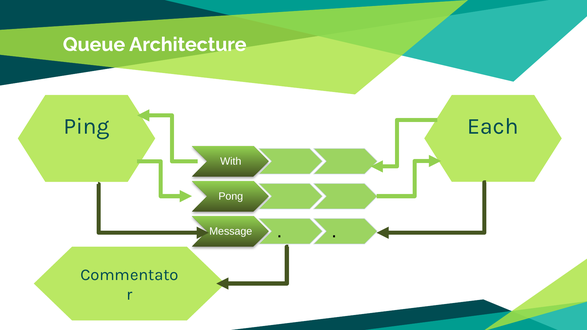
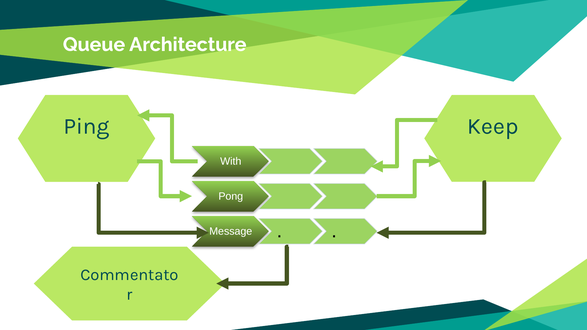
Each: Each -> Keep
